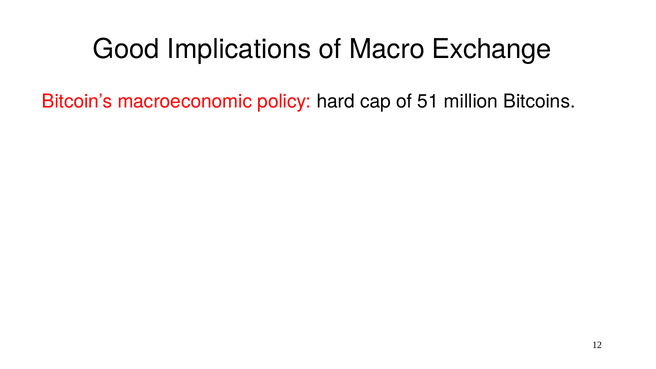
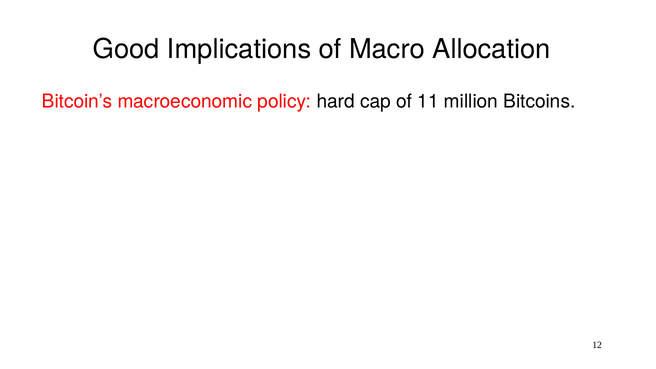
Exchange: Exchange -> Allocation
51: 51 -> 11
